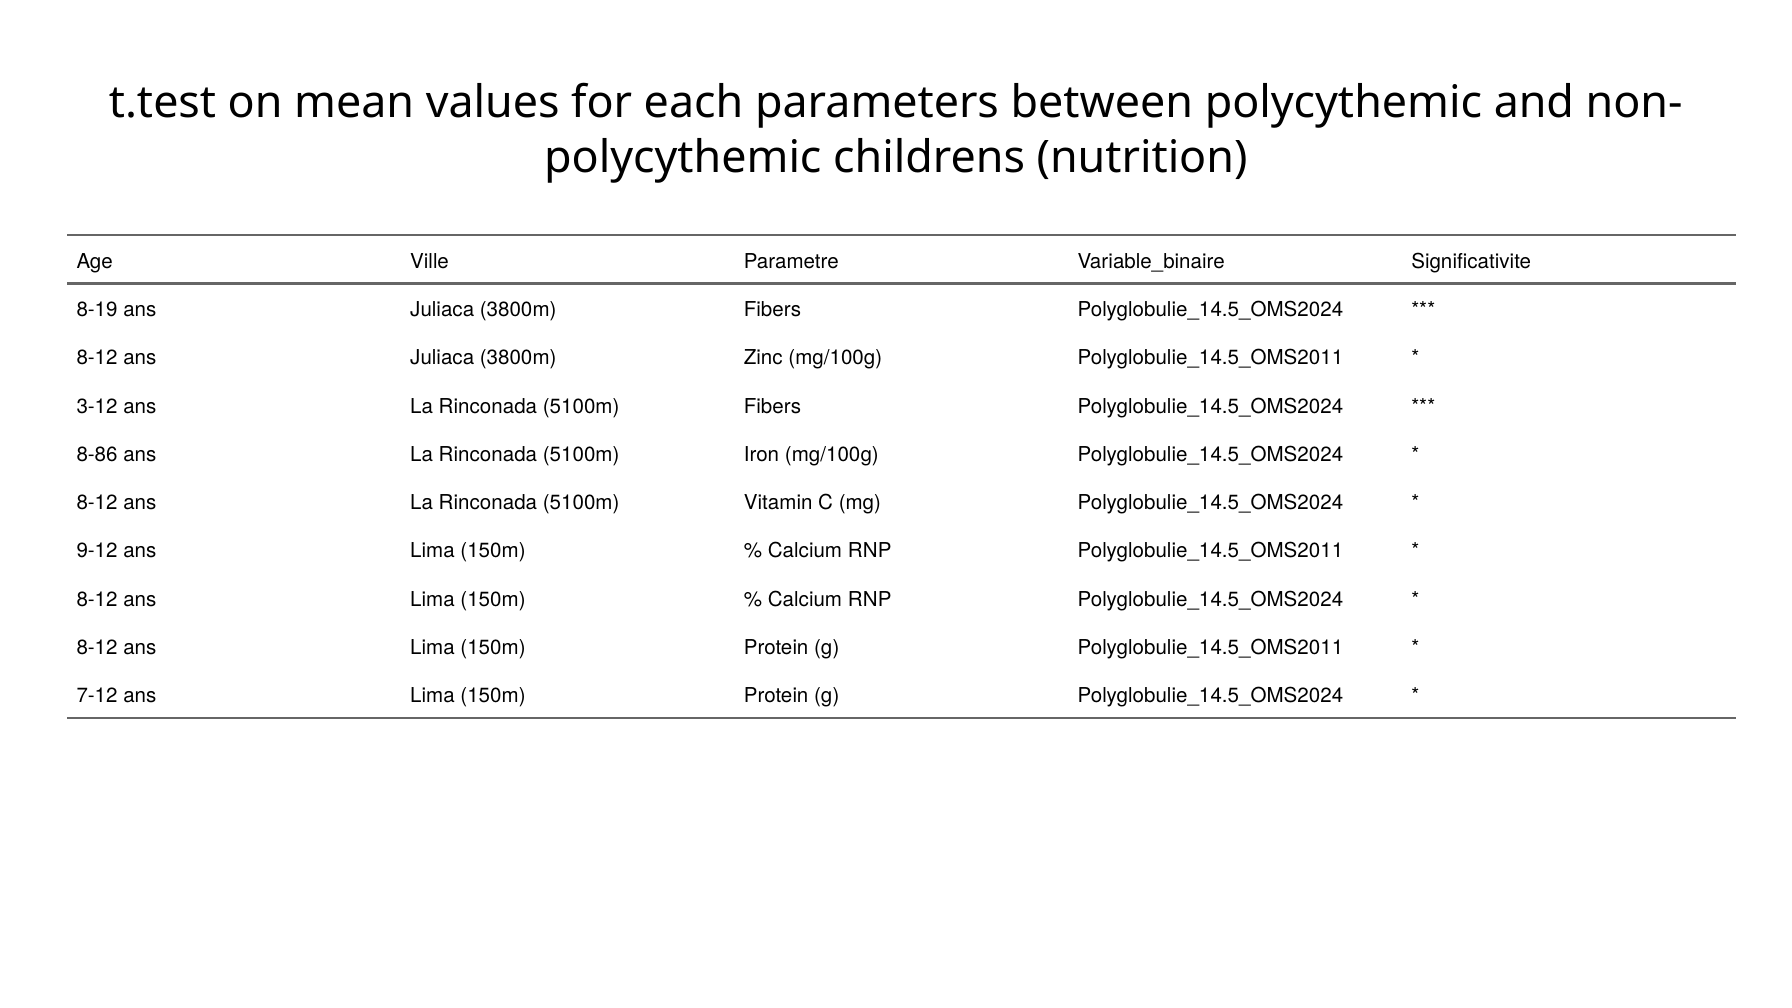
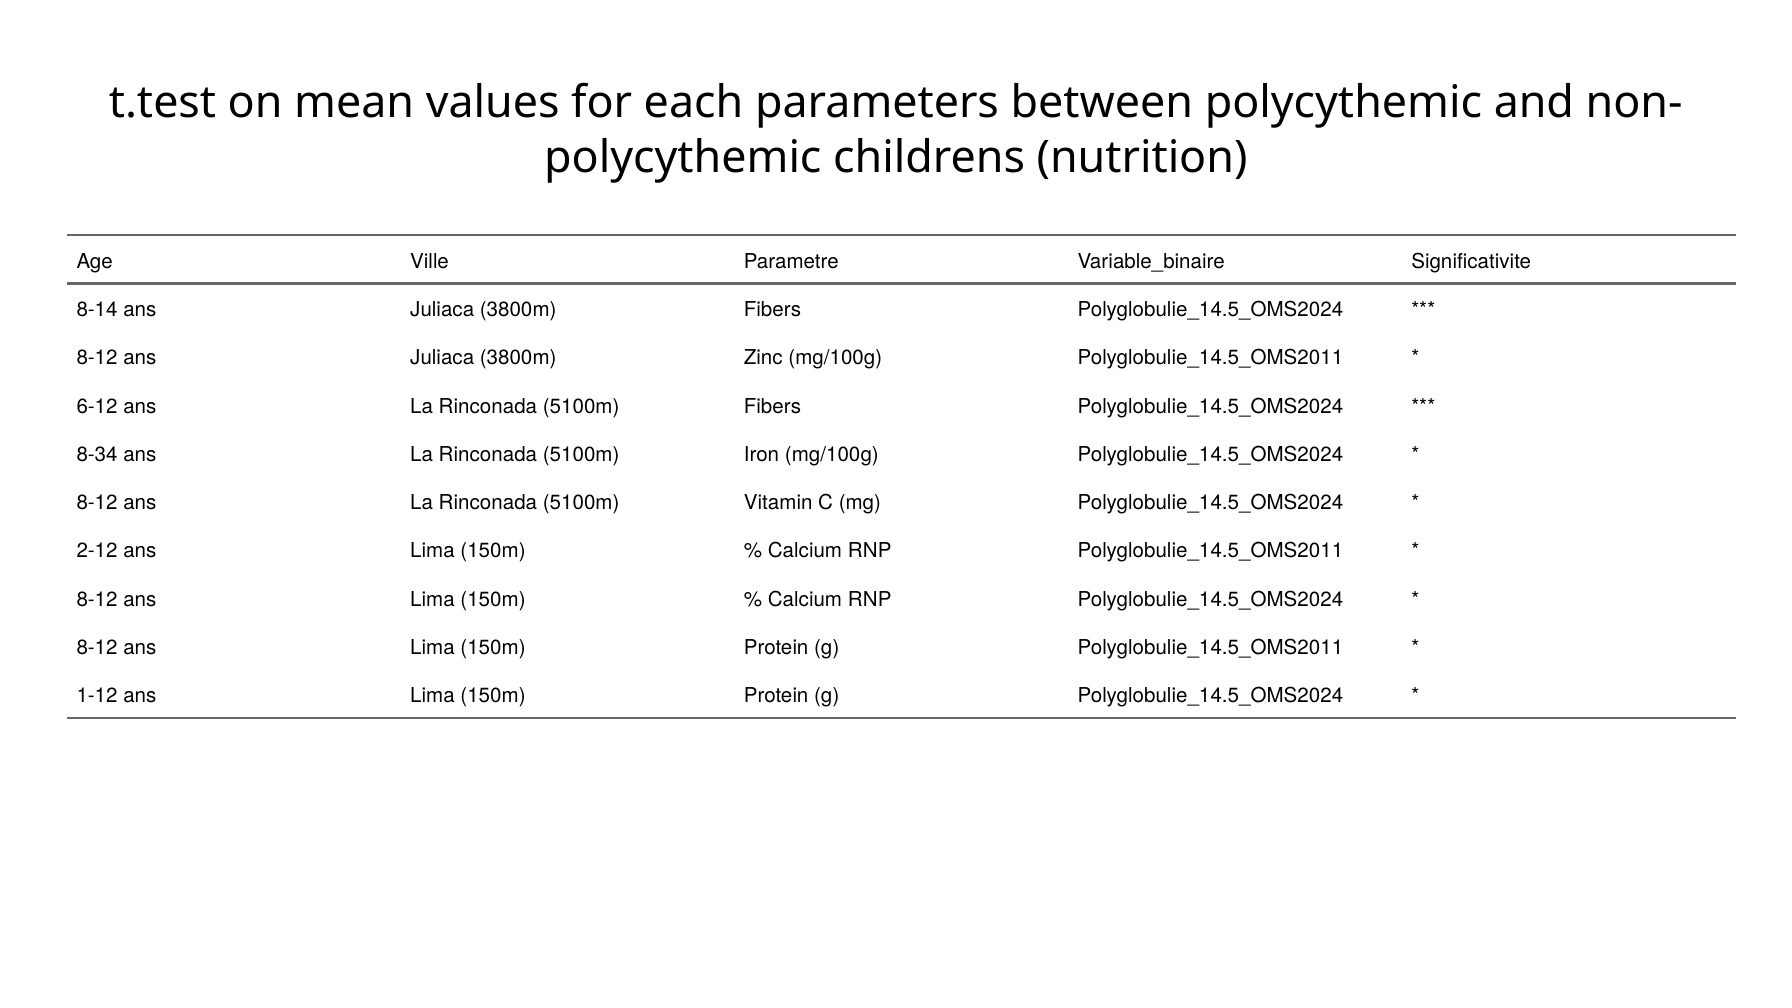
8-19: 8-19 -> 8-14
3-12: 3-12 -> 6-12
8-86: 8-86 -> 8-34
9-12: 9-12 -> 2-12
7-12: 7-12 -> 1-12
